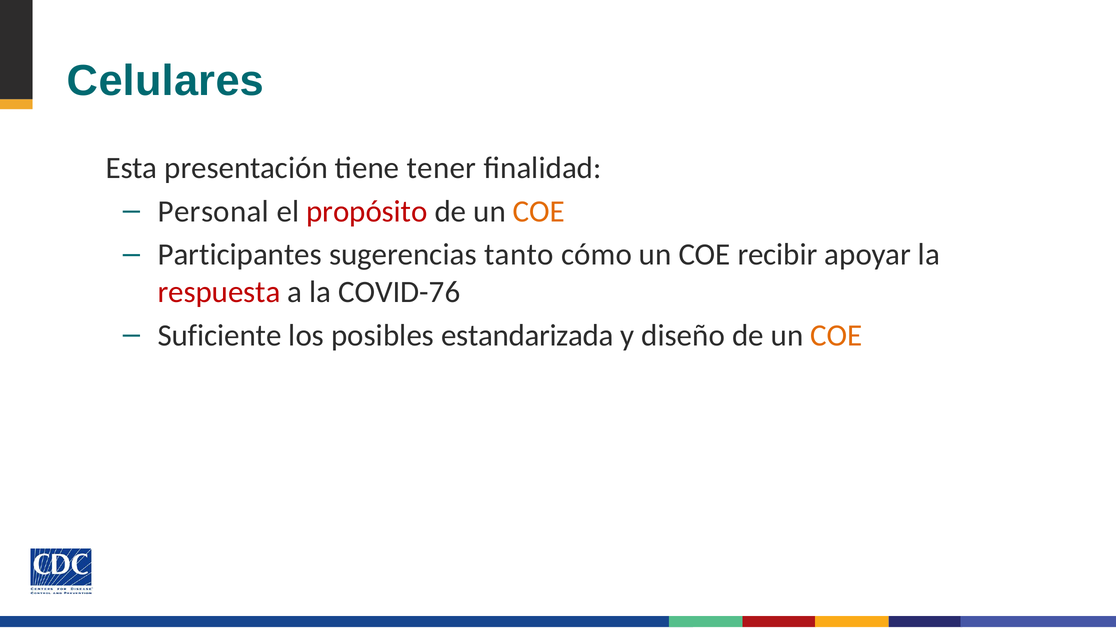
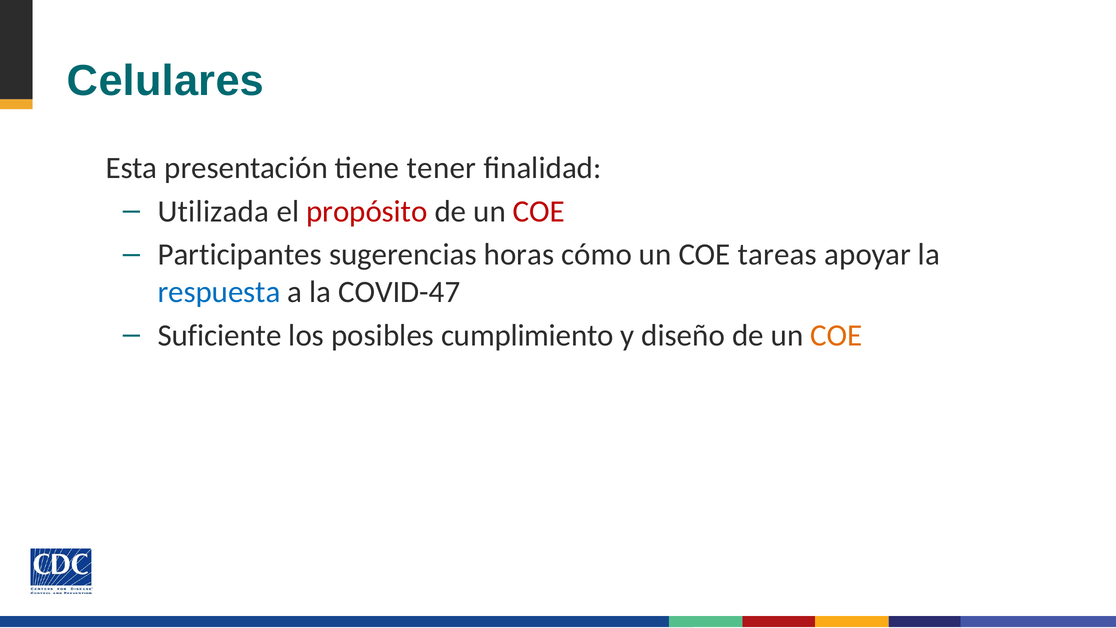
Personal: Personal -> Utilizada
COE at (539, 211) colour: orange -> red
tanto: tanto -> horas
recibir: recibir -> tareas
respuesta colour: red -> blue
COVID-76: COVID-76 -> COVID-47
estandarizada: estandarizada -> cumplimiento
